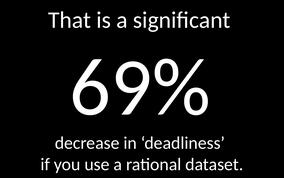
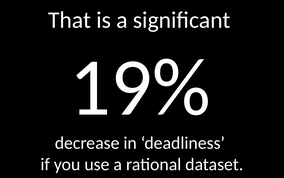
69%: 69% -> 19%
